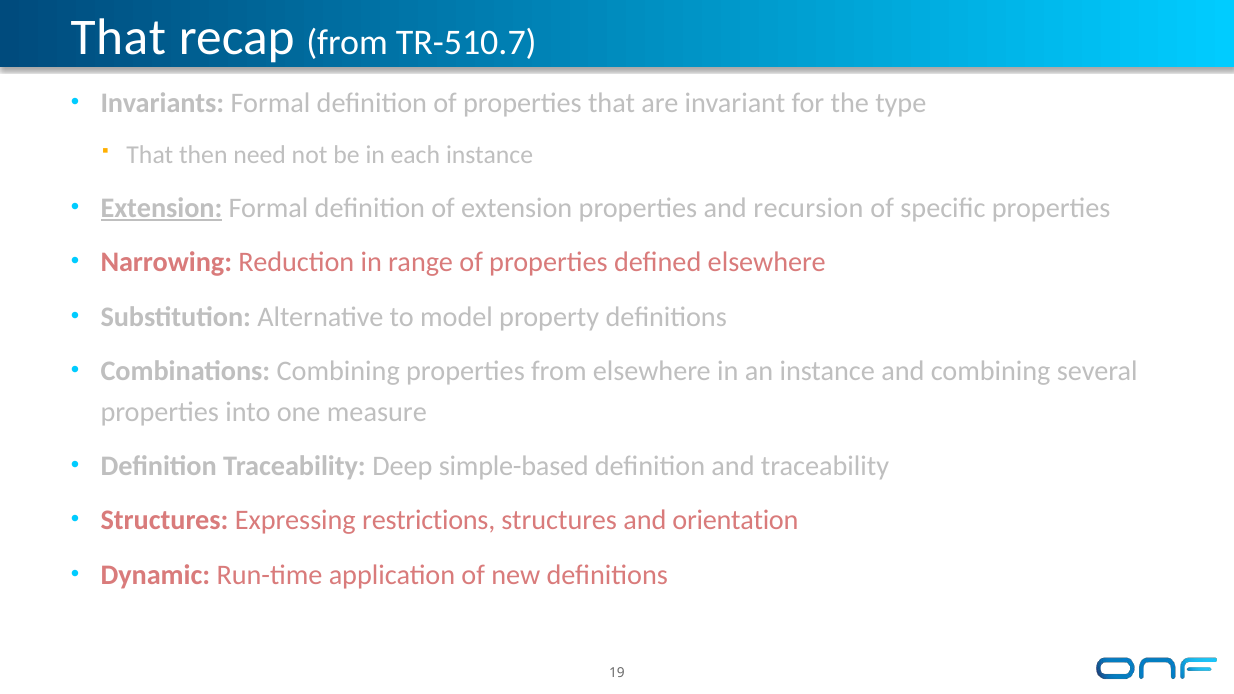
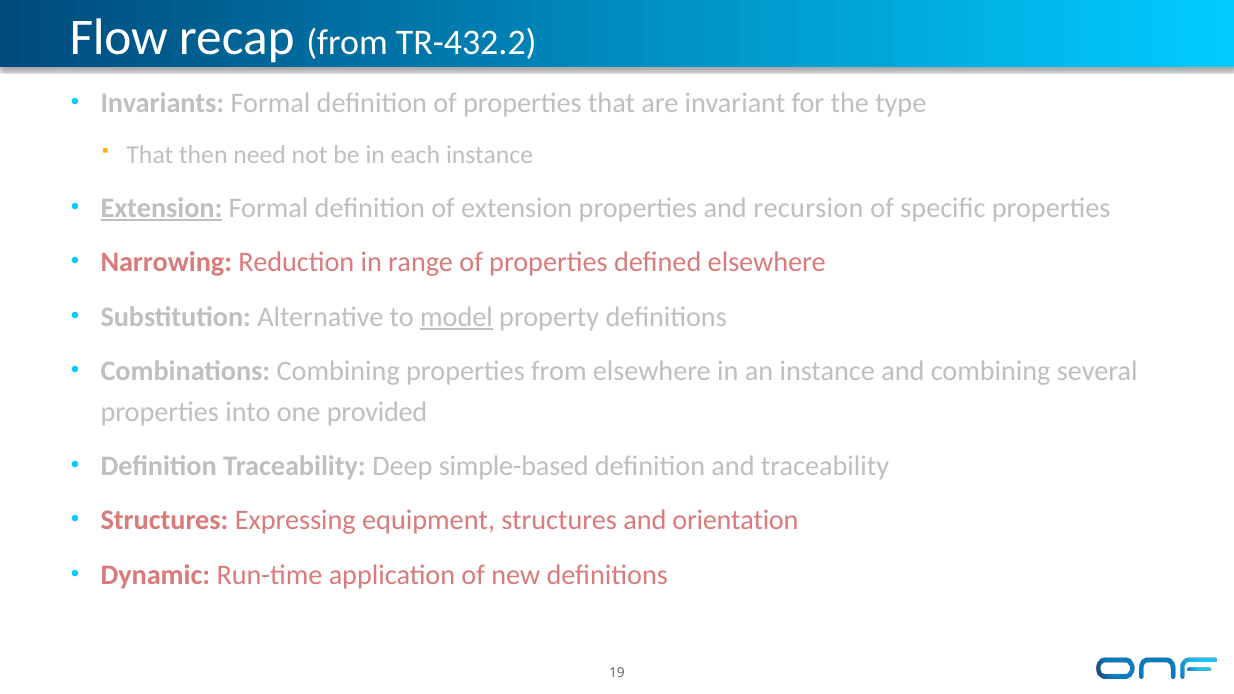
That at (118, 38): That -> Flow
TR-510.7: TR-510.7 -> TR-432.2
model underline: none -> present
measure: measure -> provided
restrictions: restrictions -> equipment
